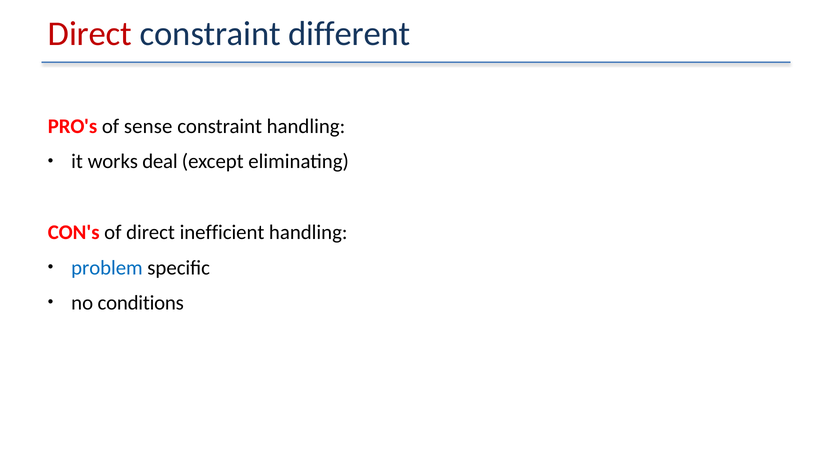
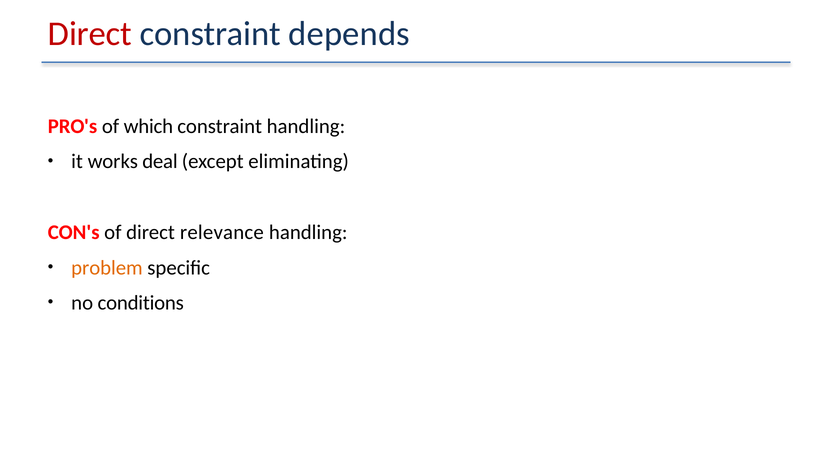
different: different -> depends
sense: sense -> which
inefficient: inefficient -> relevance
problem colour: blue -> orange
